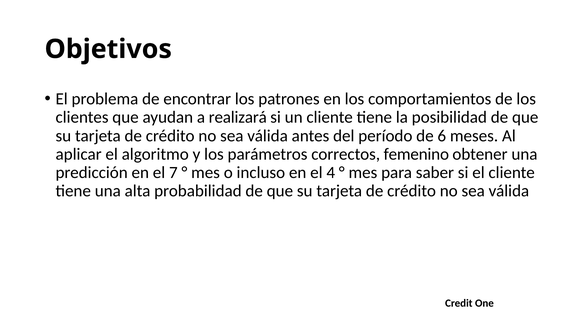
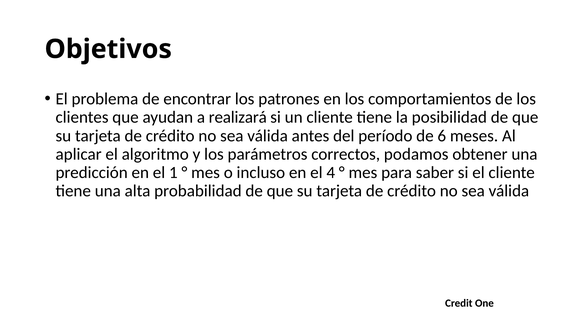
femenino: femenino -> podamos
7: 7 -> 1
